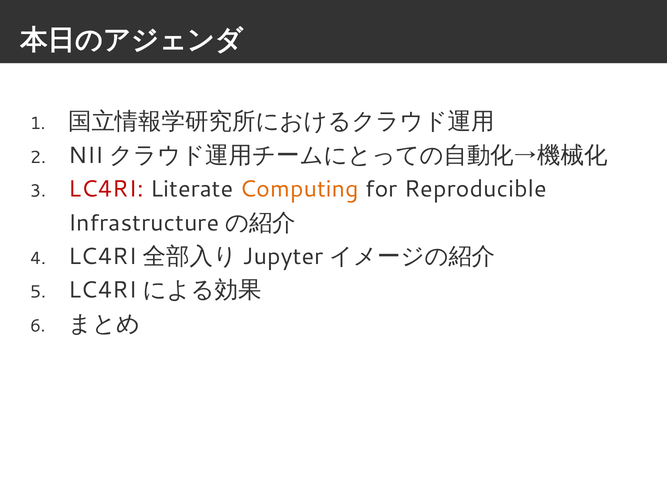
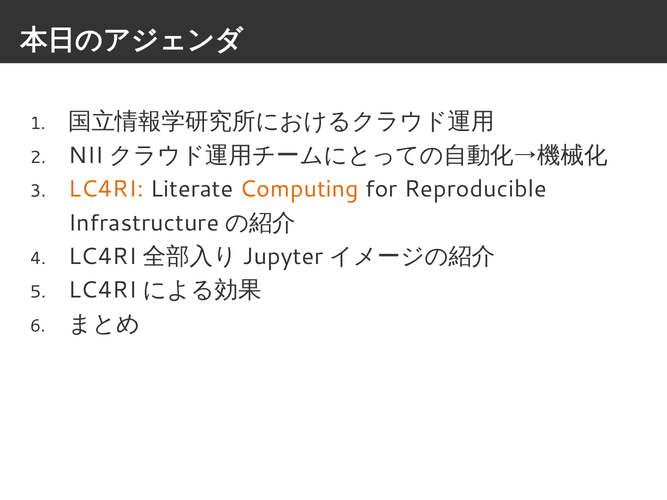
LC4RI colour: red -> orange
